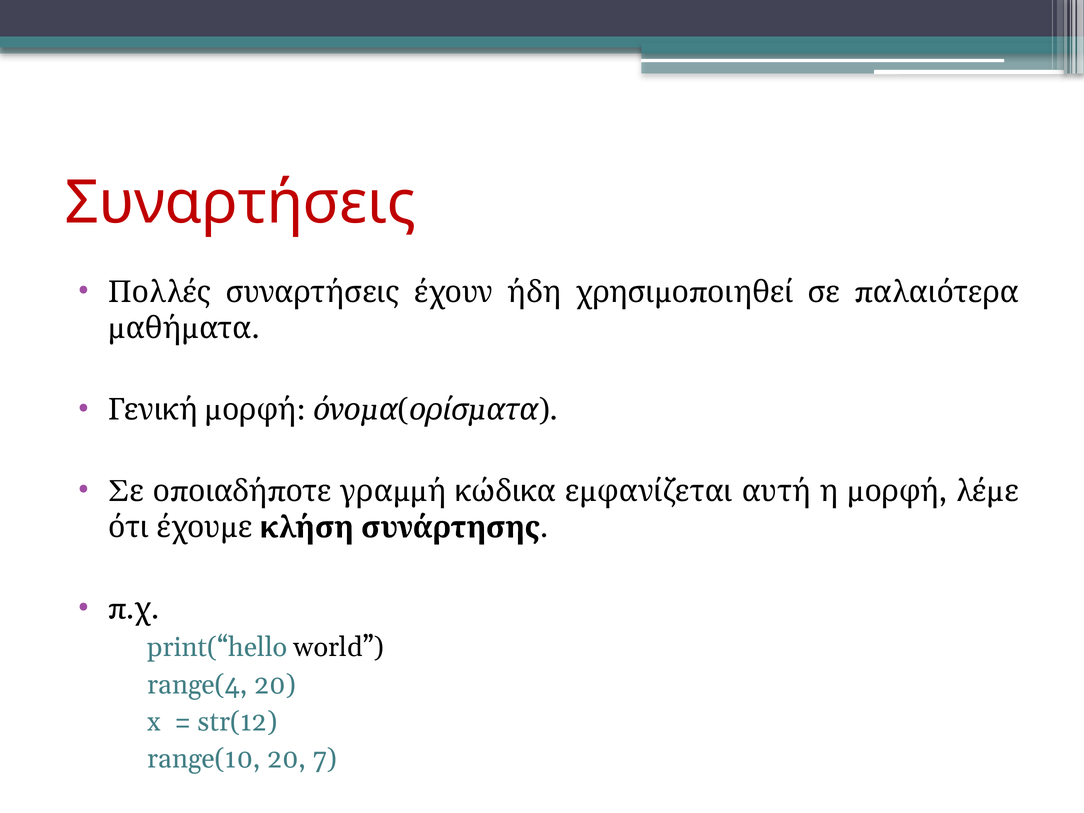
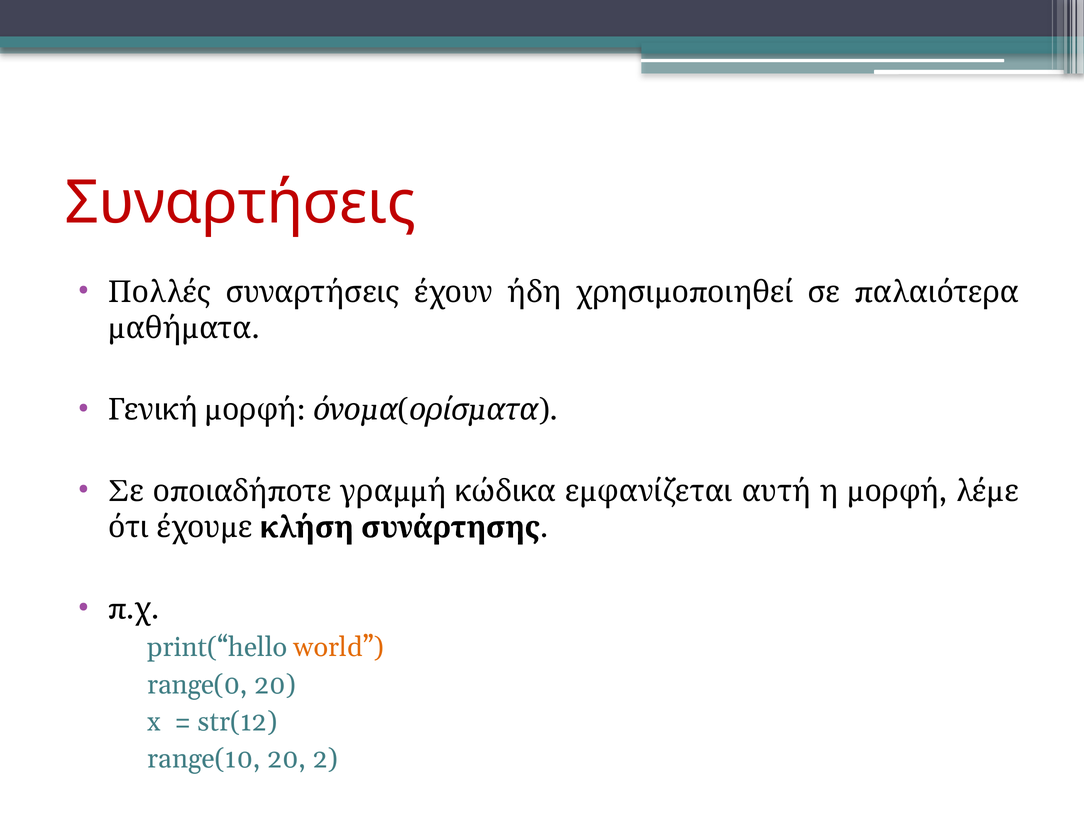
world colour: black -> orange
range(4: range(4 -> range(0
7: 7 -> 2
